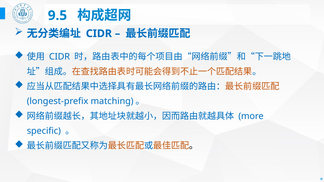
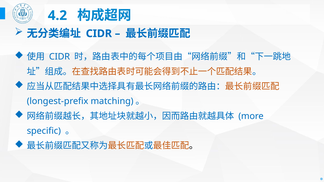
9.5: 9.5 -> 4.2
